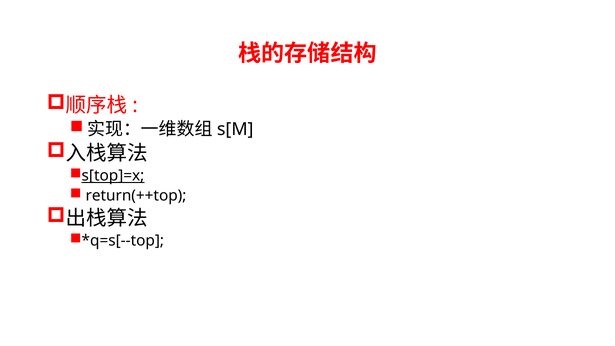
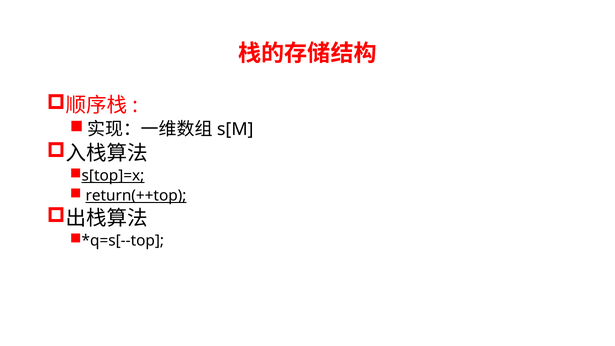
return(++top underline: none -> present
